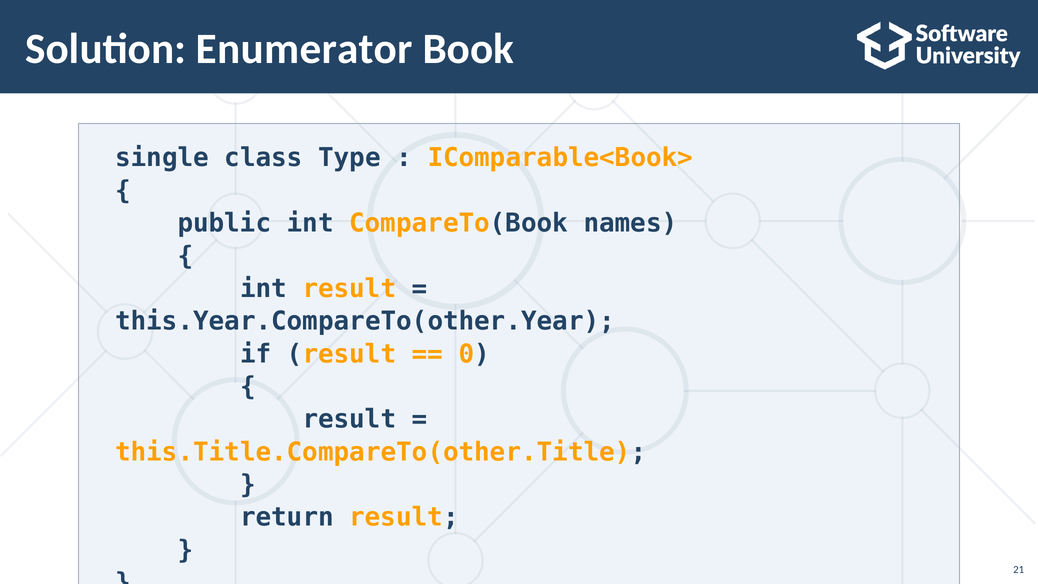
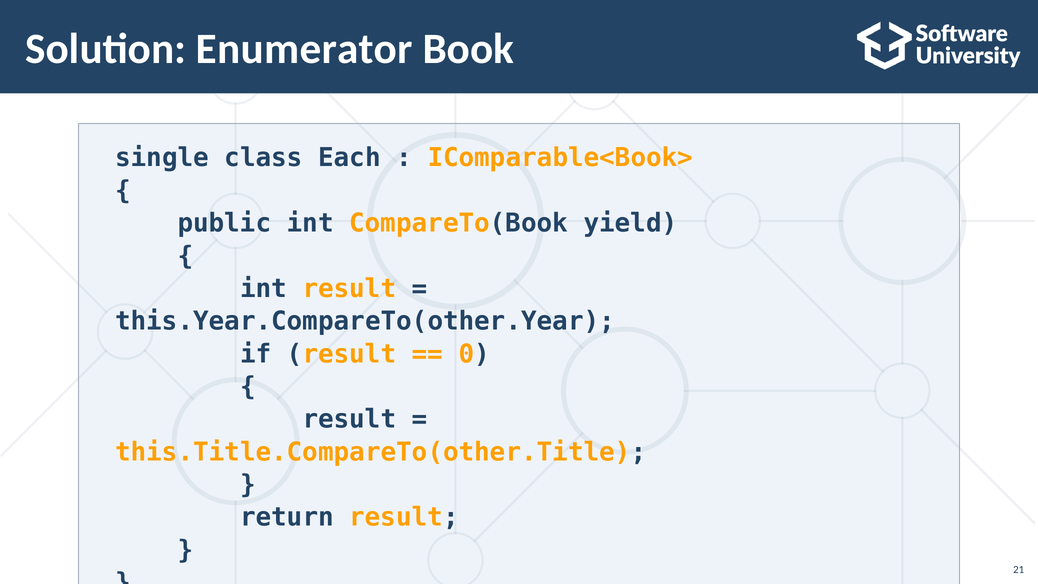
Type: Type -> Each
names: names -> yield
